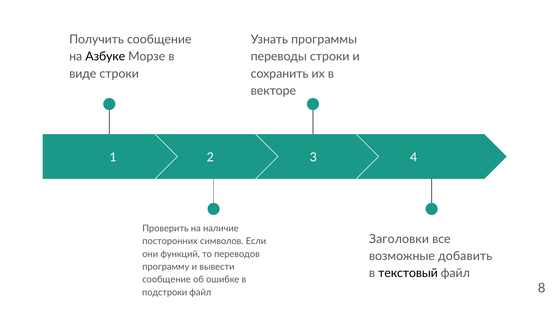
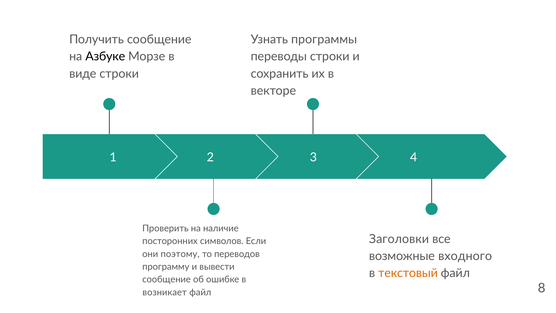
функций: функций -> поэтому
добавить: добавить -> входного
текстовый colour: black -> orange
подстроки: подстроки -> возникает
